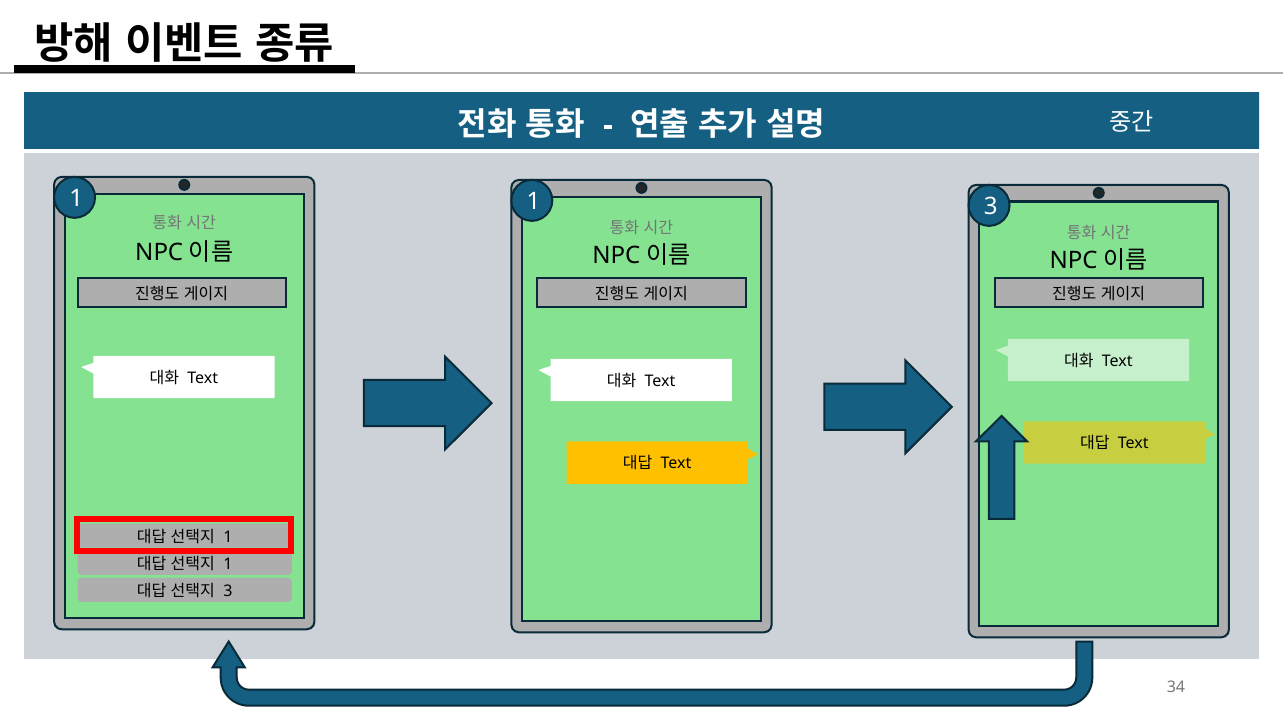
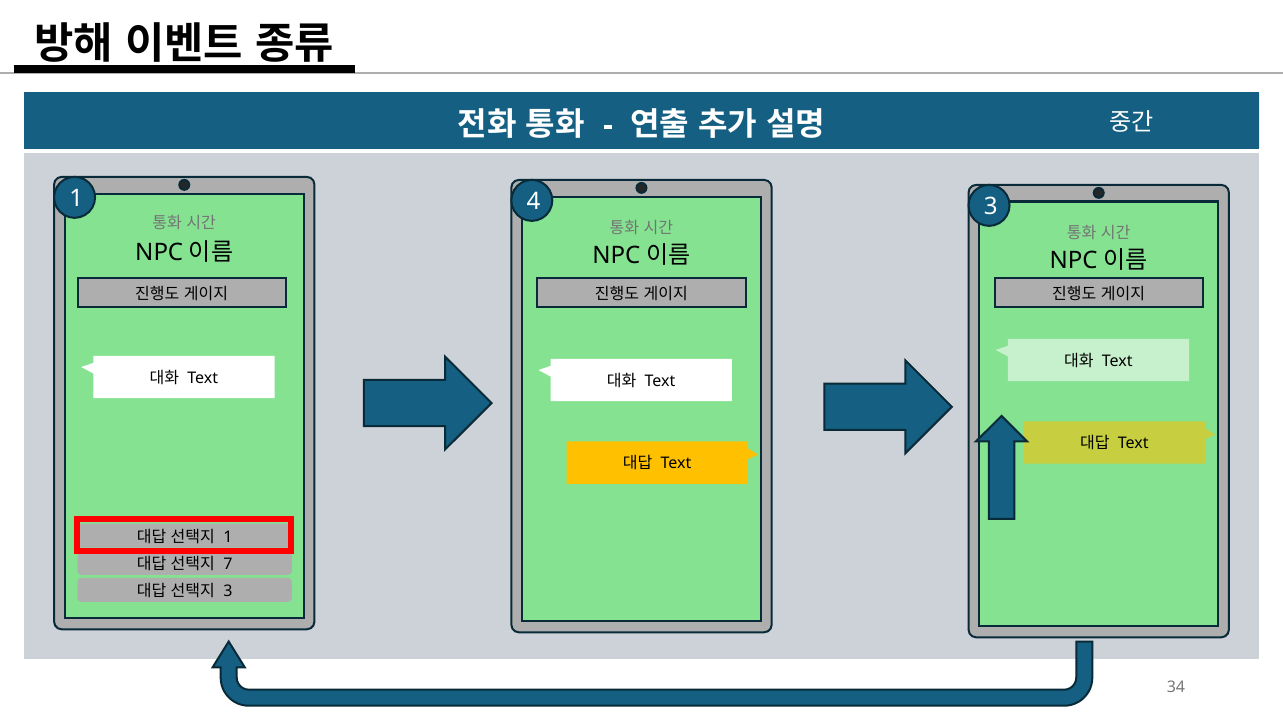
1 1: 1 -> 4
1 at (228, 564): 1 -> 7
